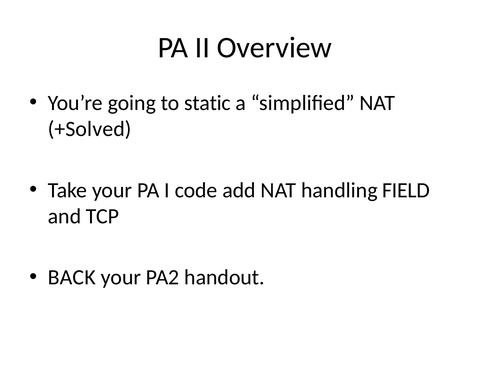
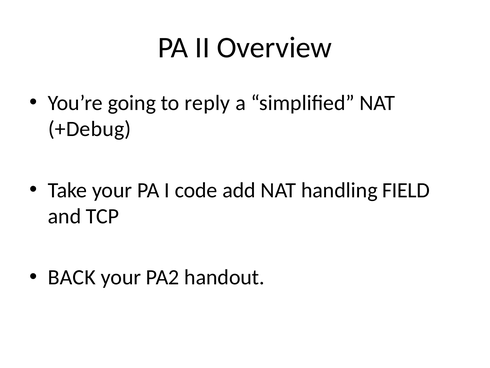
static: static -> reply
+Solved: +Solved -> +Debug
